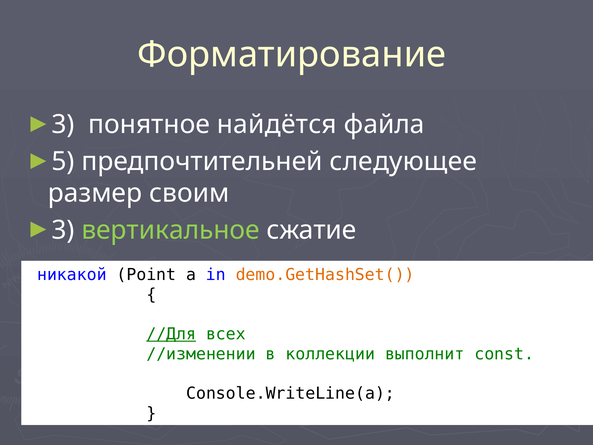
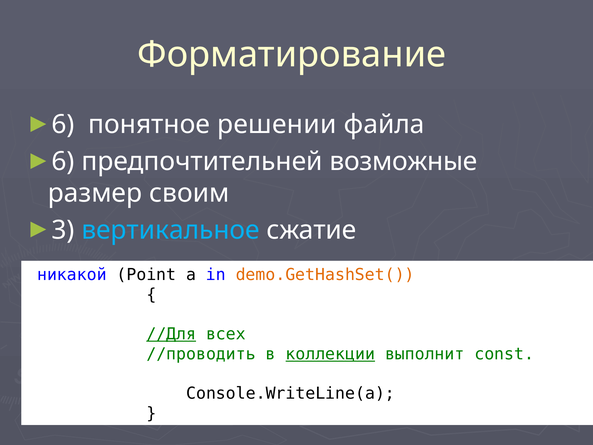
3 at (63, 124): 3 -> 6
найдётся: найдётся -> решении
5 at (63, 161): 5 -> 6
следующее: следующее -> возможные
вертикальное colour: light green -> light blue
//изменении: //изменении -> //проводить
коллекции underline: none -> present
